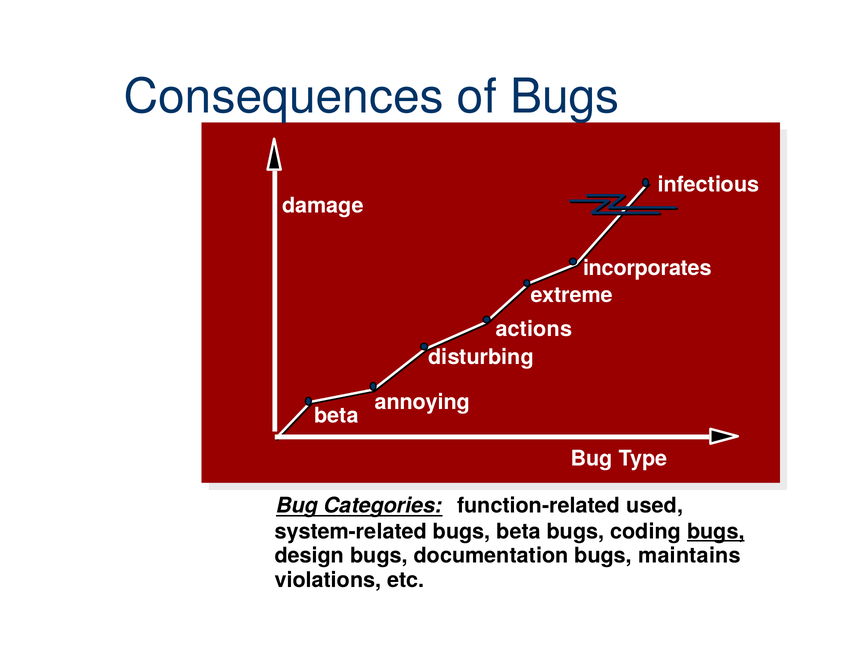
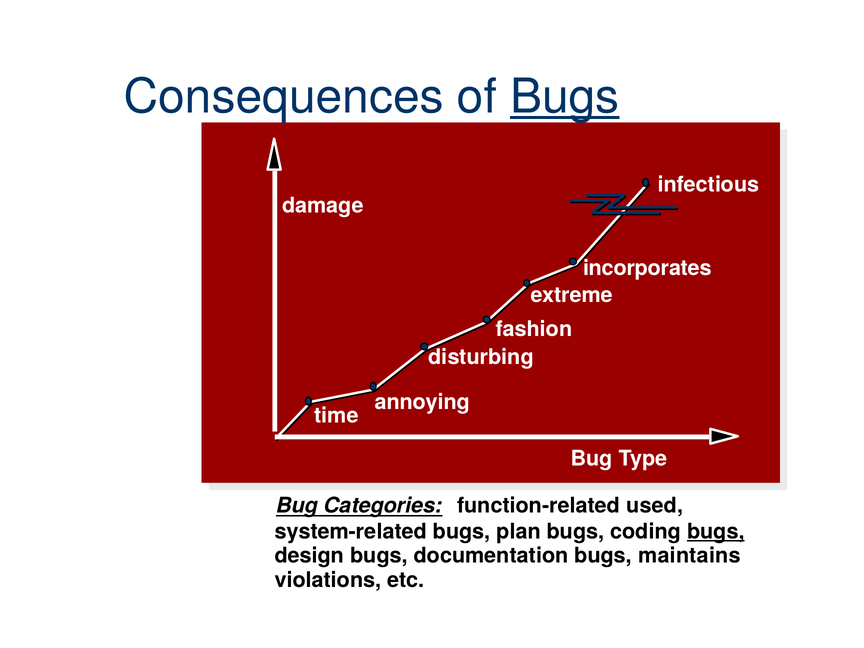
Bugs at (565, 97) underline: none -> present
actions: actions -> fashion
beta at (336, 415): beta -> time
bugs beta: beta -> plan
